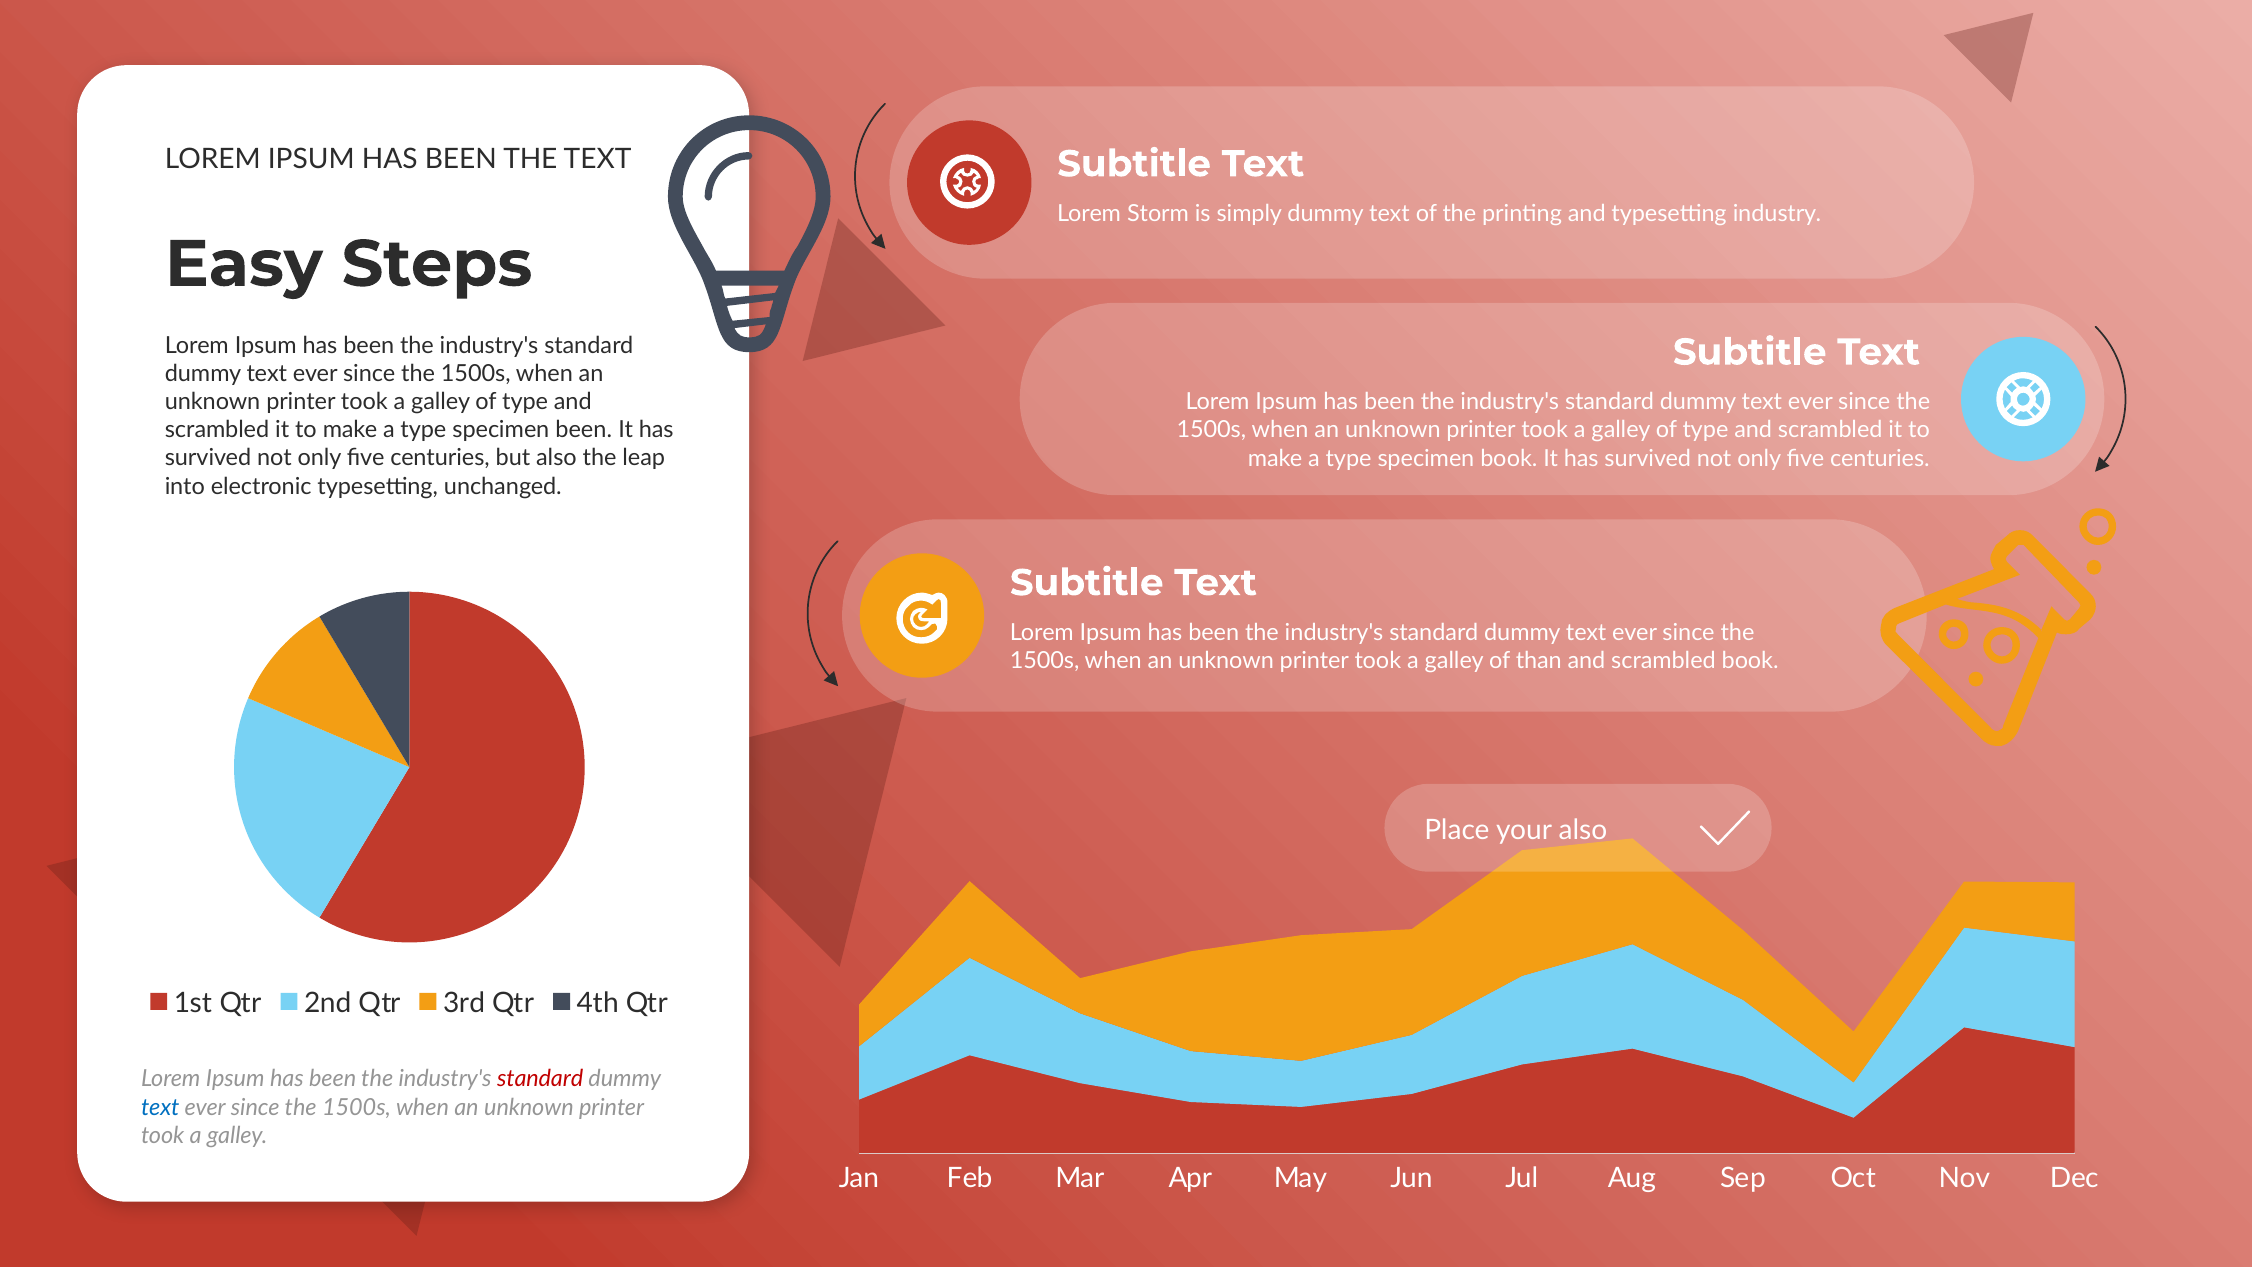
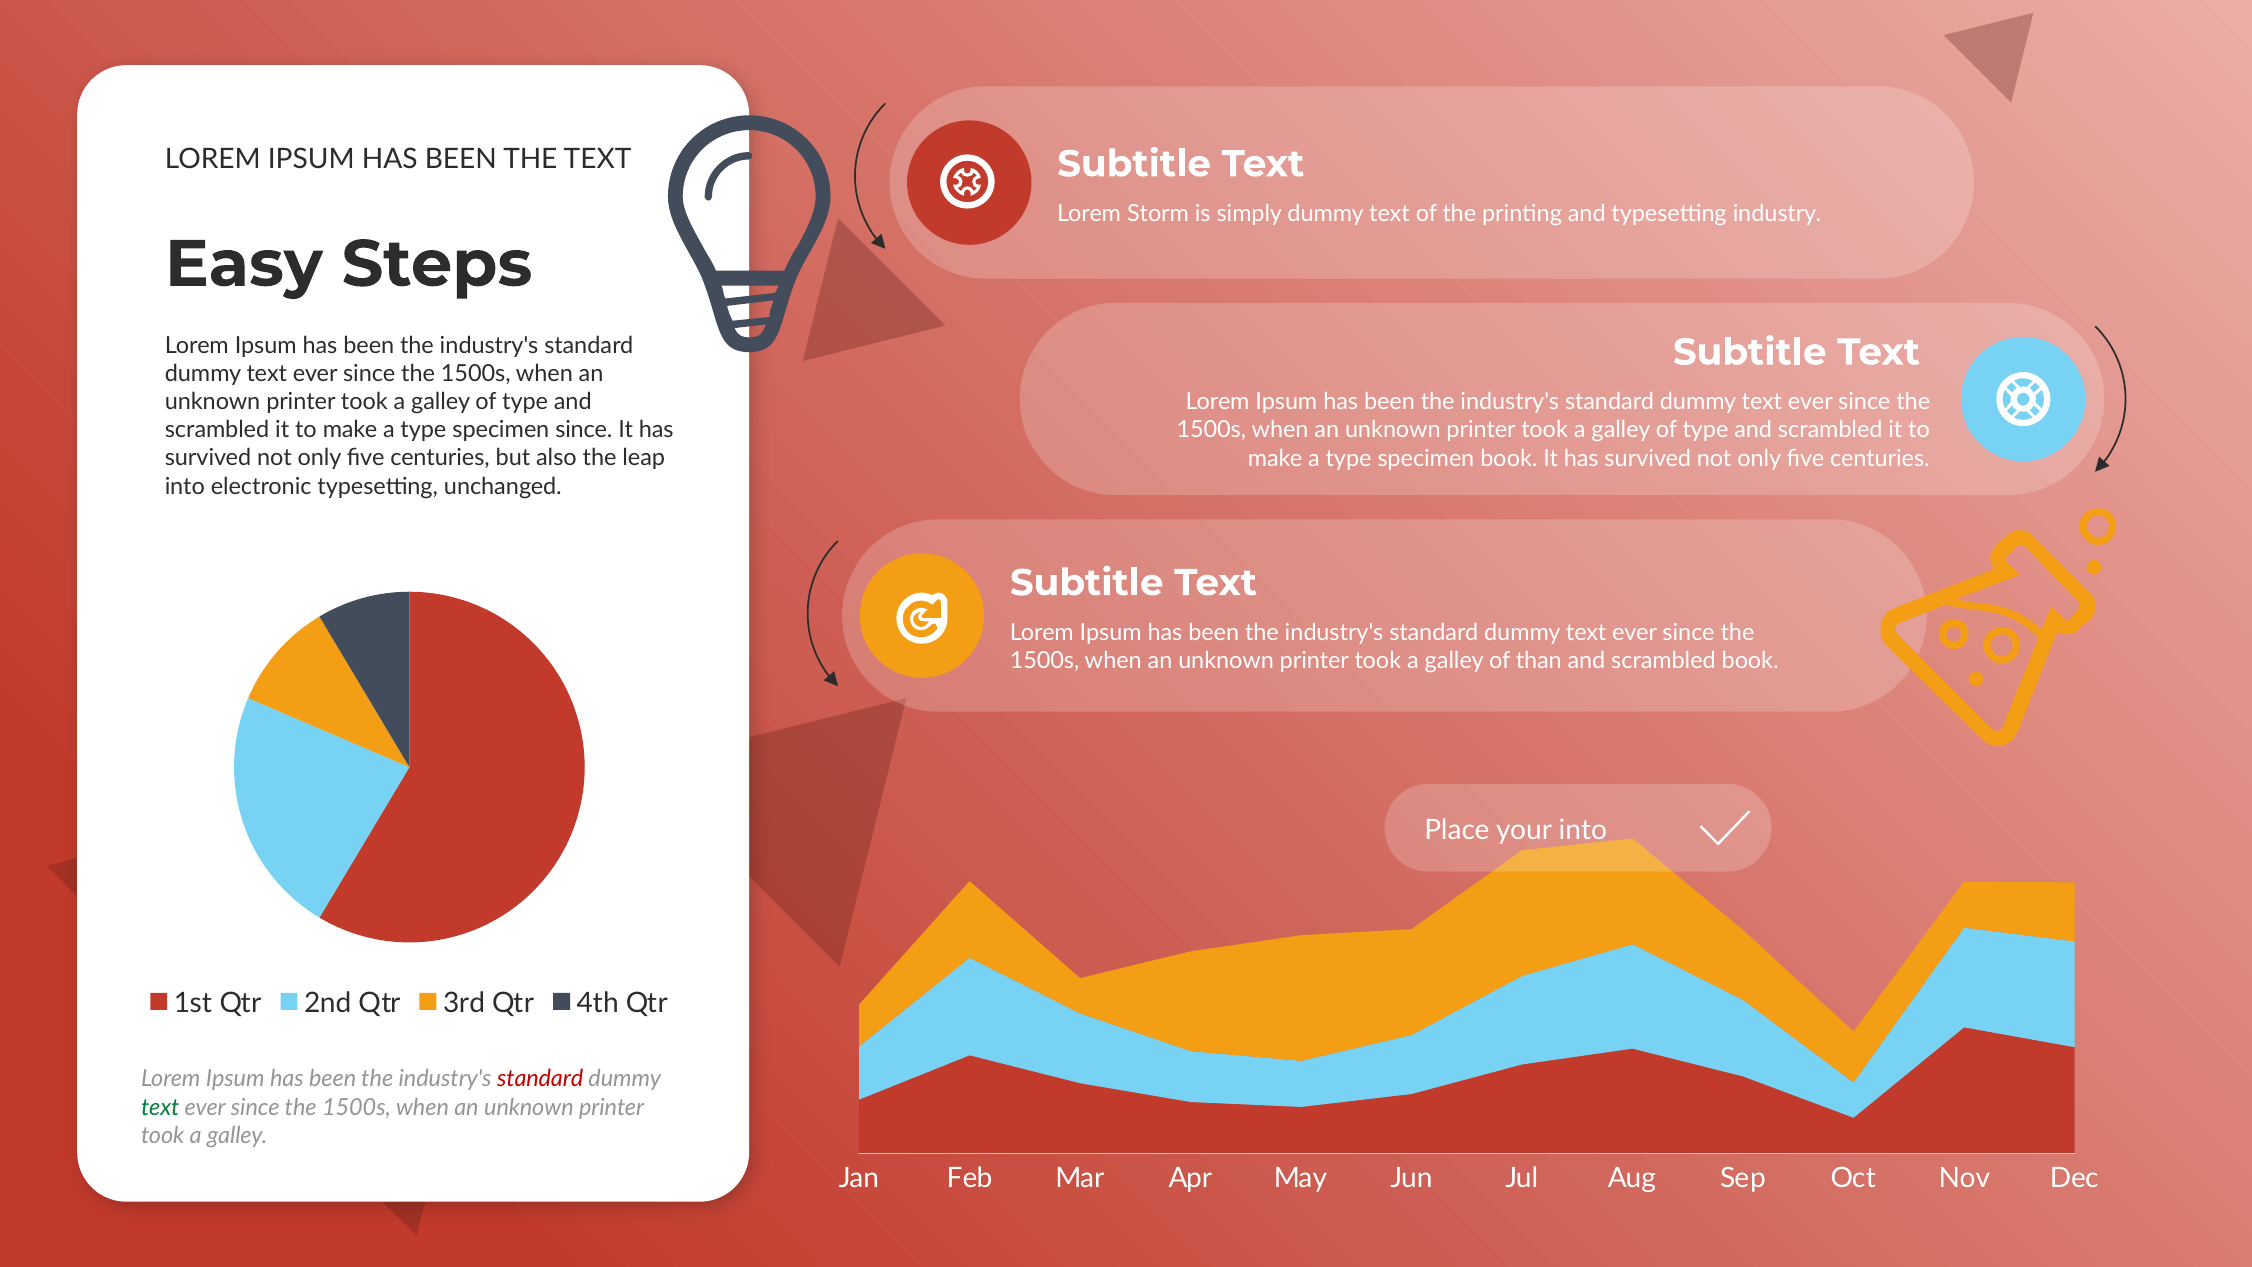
specimen been: been -> since
your also: also -> into
text at (160, 1107) colour: blue -> green
